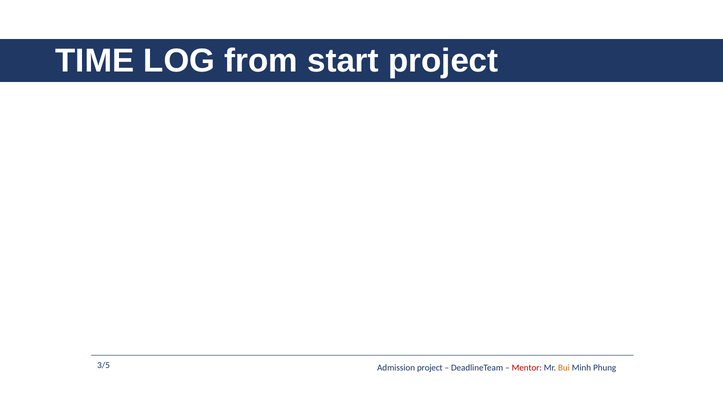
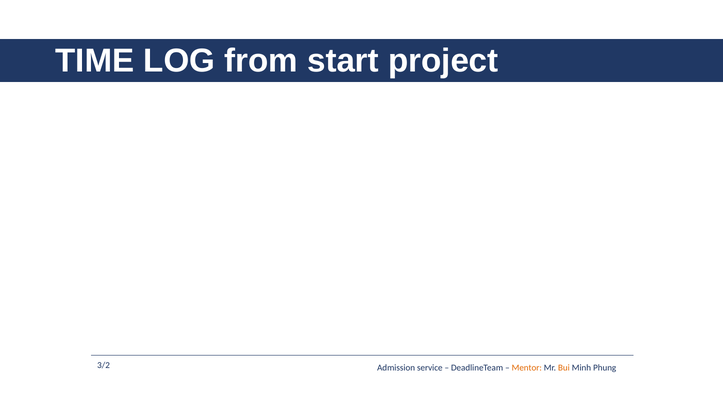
3/5: 3/5 -> 3/2
Admission project: project -> service
Mentor colour: red -> orange
